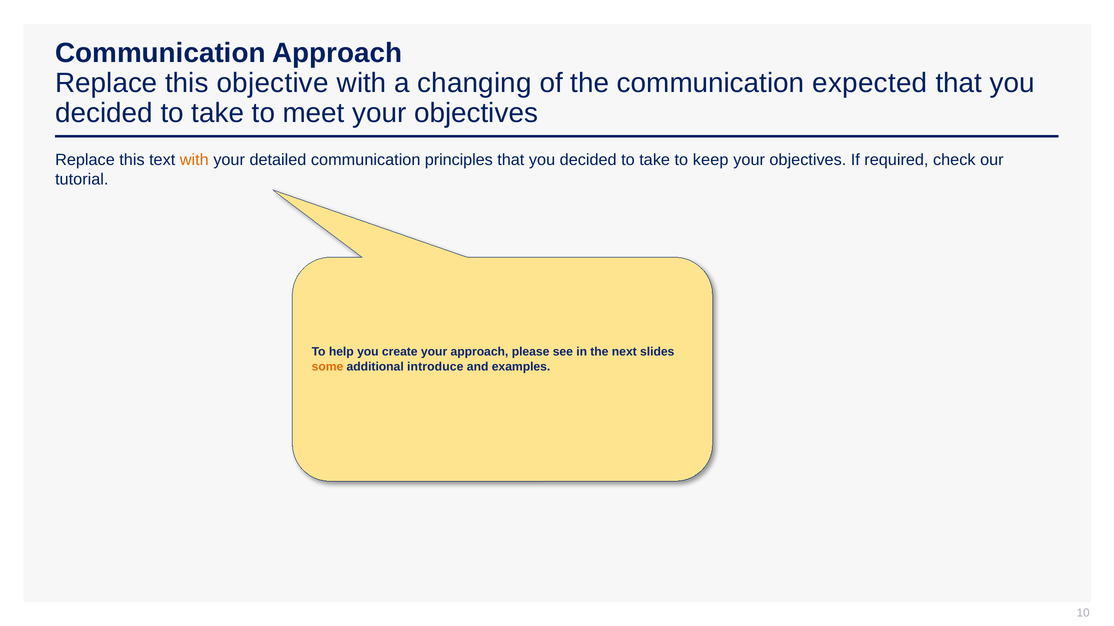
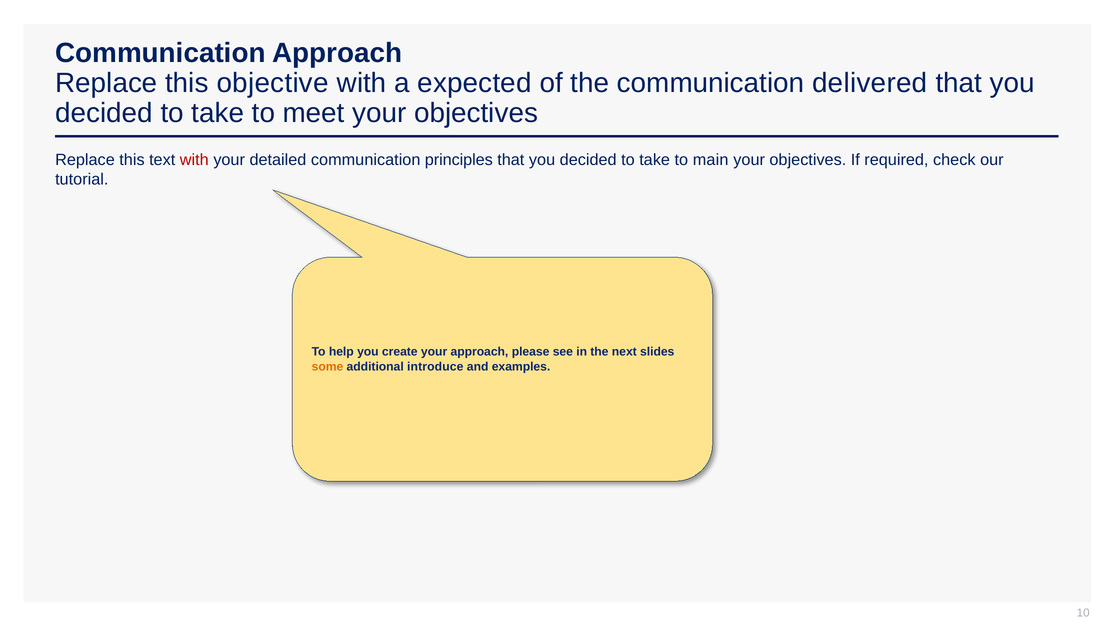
changing: changing -> expected
expected: expected -> delivered
with at (194, 160) colour: orange -> red
keep: keep -> main
